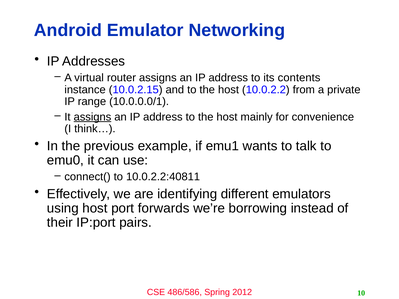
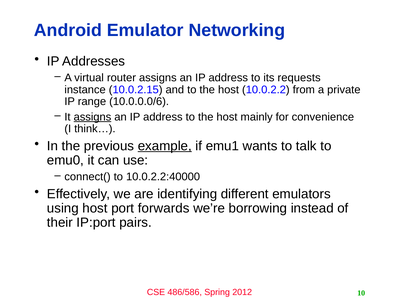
contents: contents -> requests
10.0.0.0/1: 10.0.0.0/1 -> 10.0.0.0/6
example underline: none -> present
10.0.2.2:40811: 10.0.2.2:40811 -> 10.0.2.2:40000
